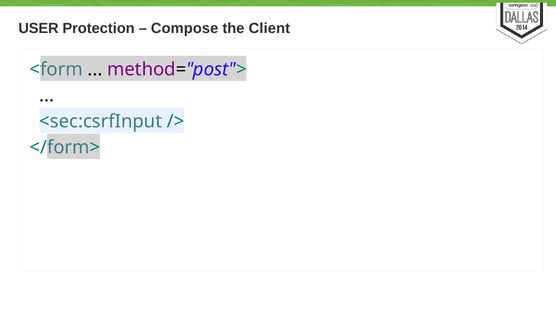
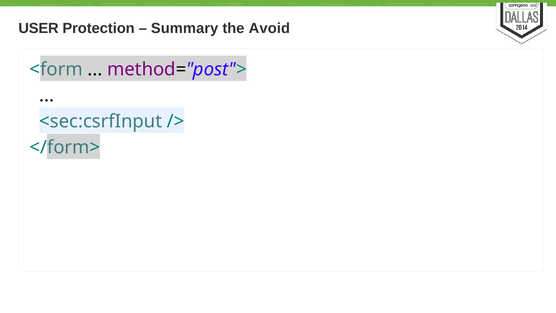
Compose: Compose -> Summary
Client: Client -> Avoid
